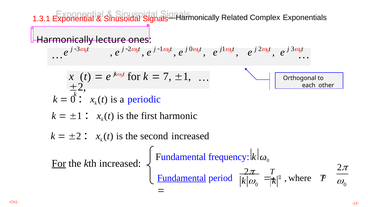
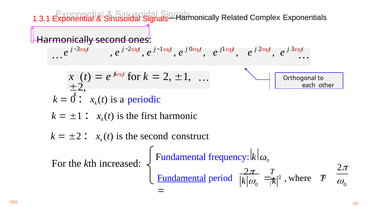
Harmonically lecture: lecture -> second
7 at (167, 76): 7 -> 2
second increased: increased -> construct
For at (59, 163) underline: present -> none
